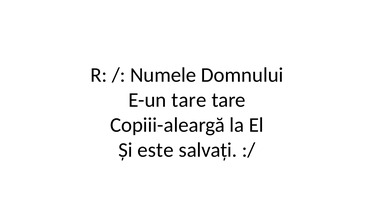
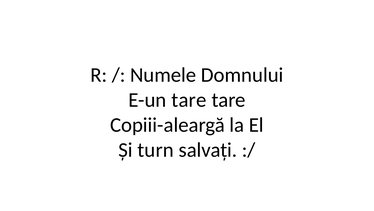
este: este -> turn
